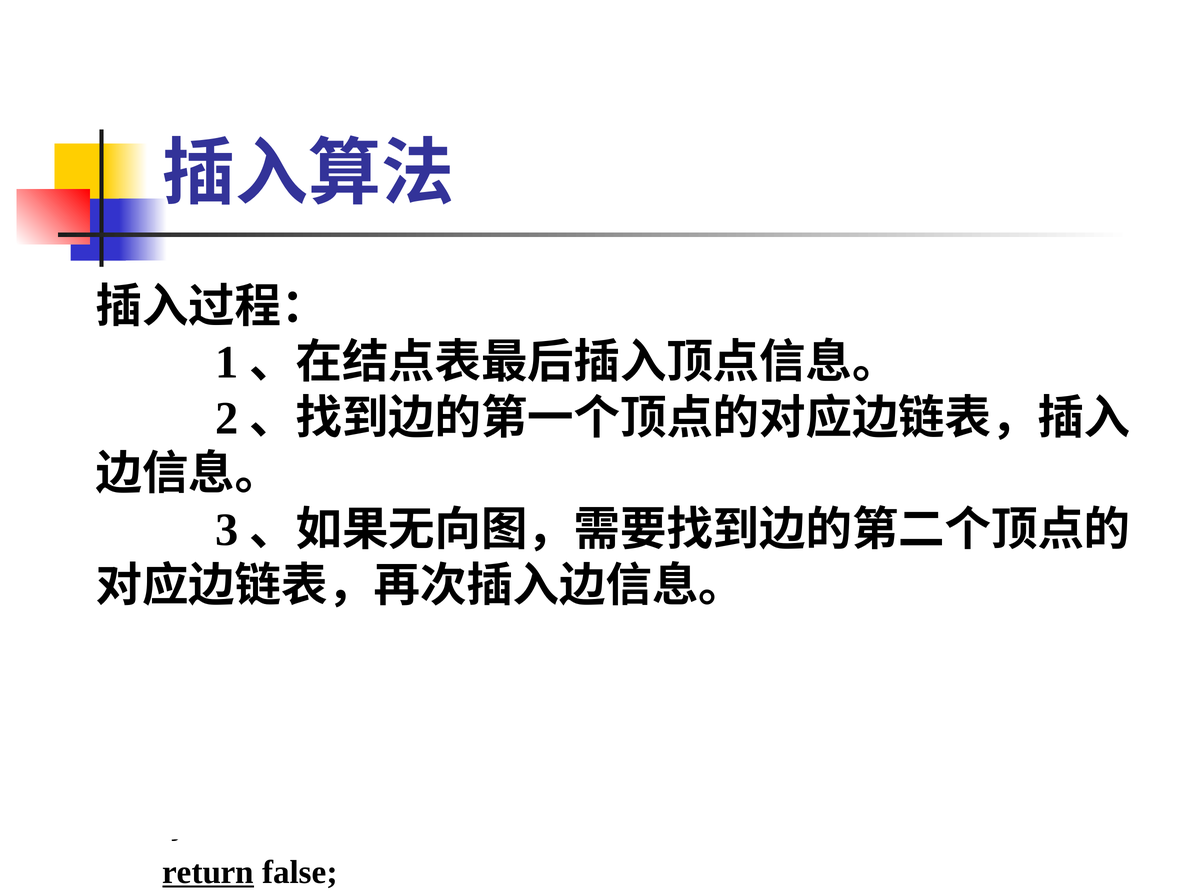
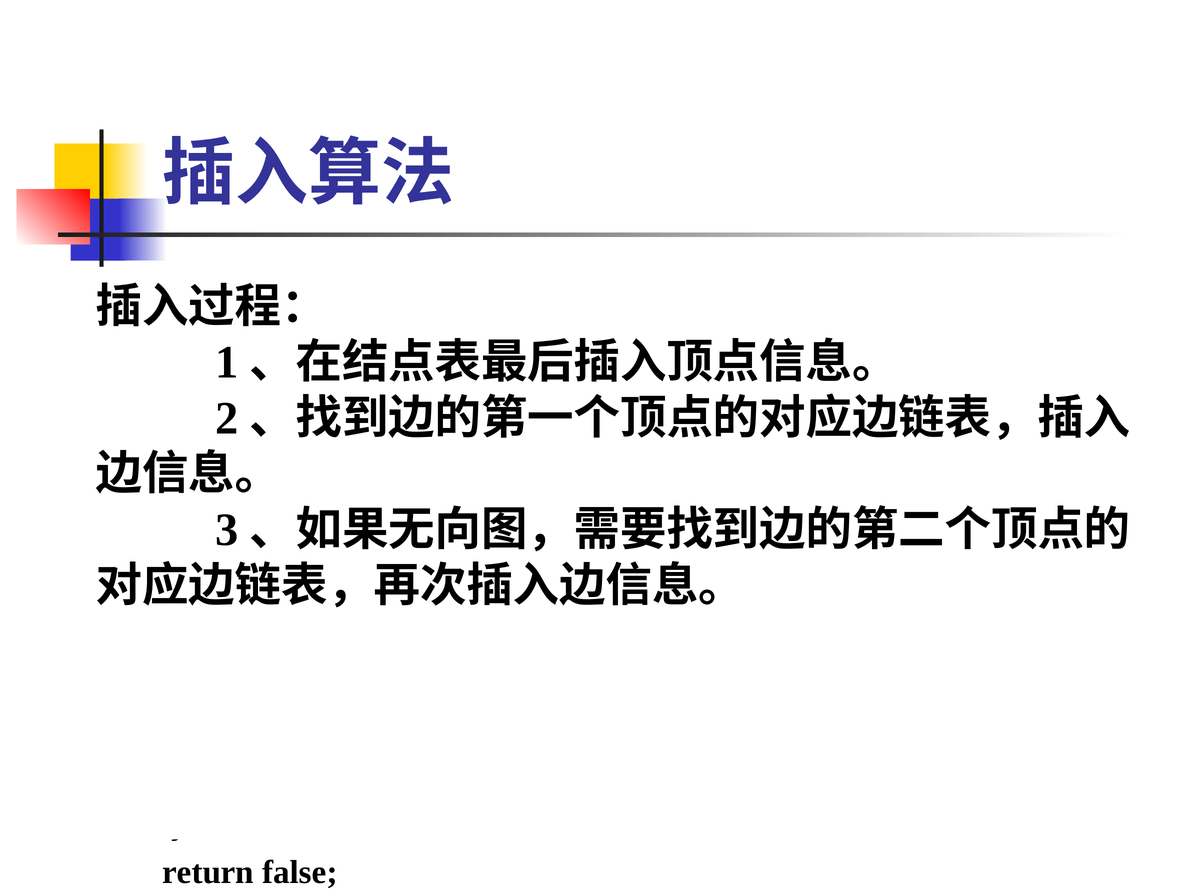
return at (208, 872) underline: present -> none
